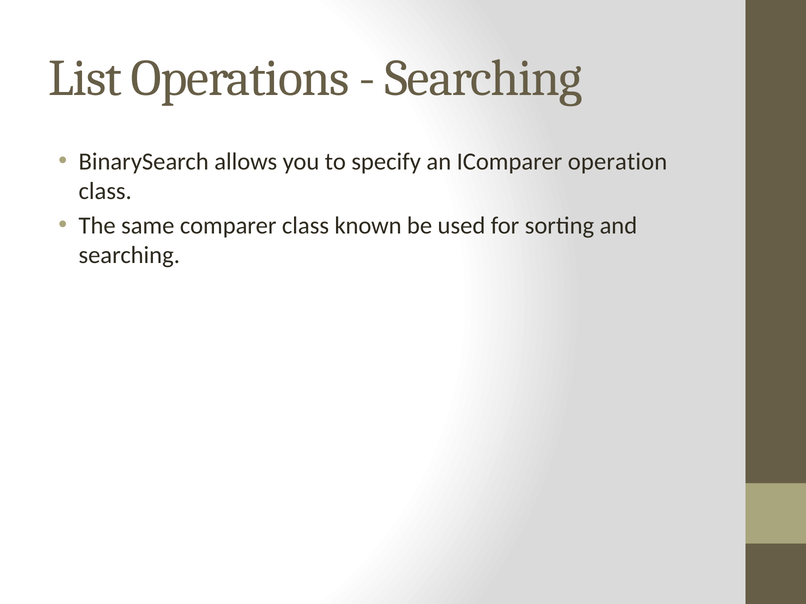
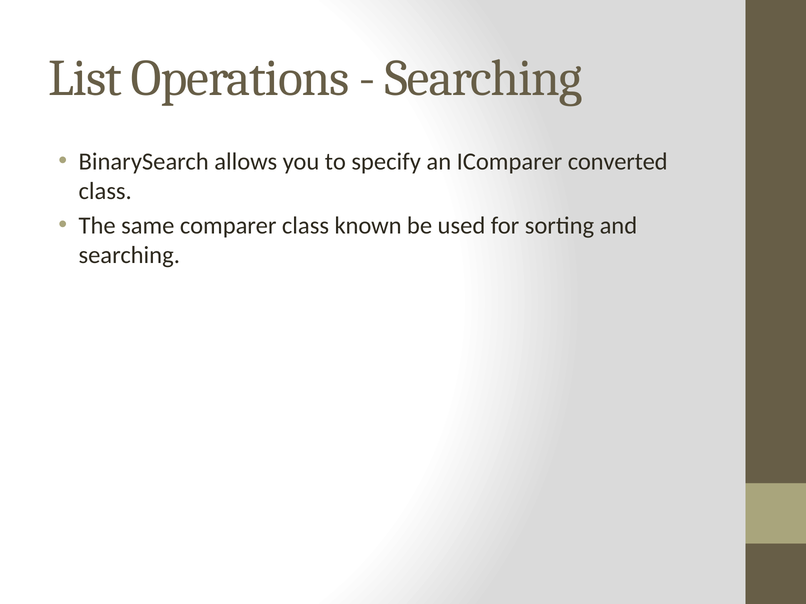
operation: operation -> converted
